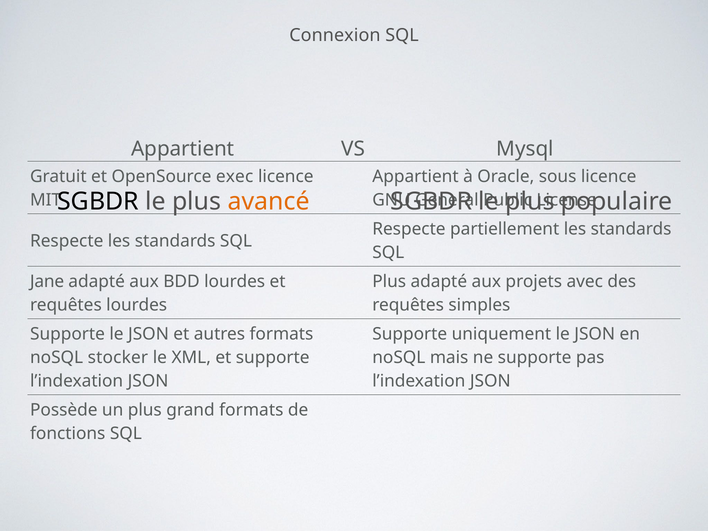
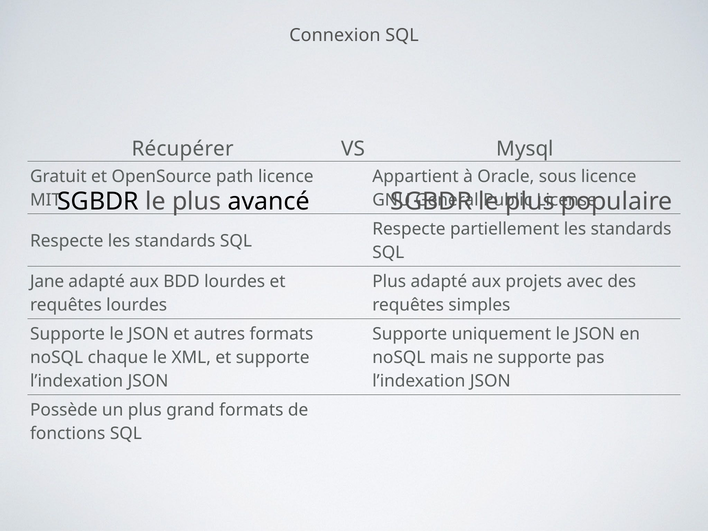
Appartient at (183, 149): Appartient -> Récupérer
exec: exec -> path
avancé colour: orange -> black
stocker: stocker -> chaque
